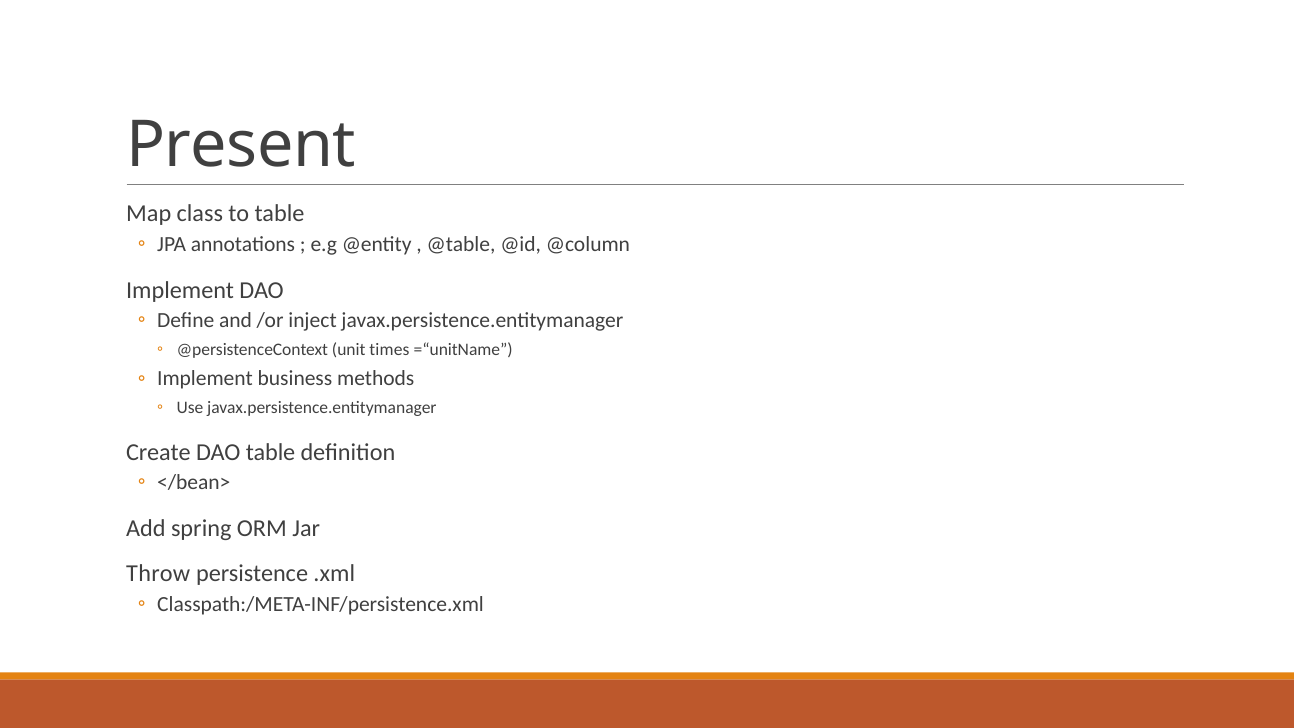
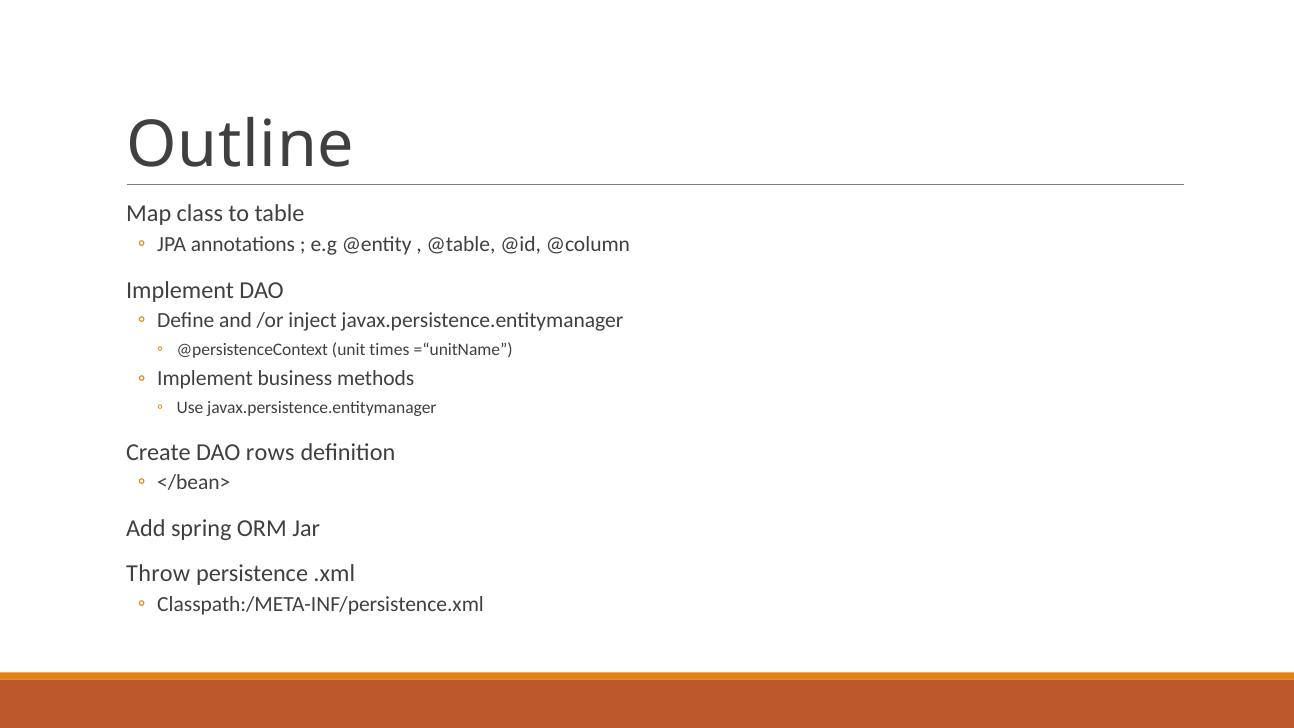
Present: Present -> Outline
DAO table: table -> rows
